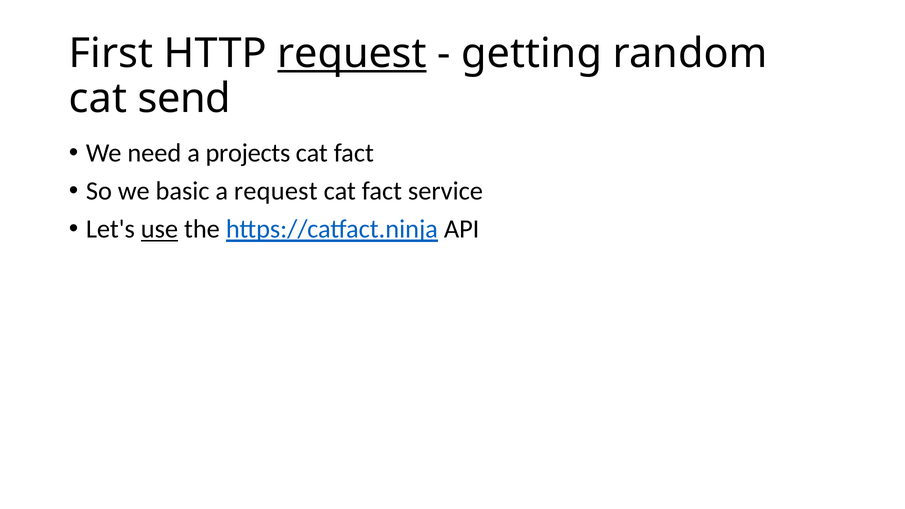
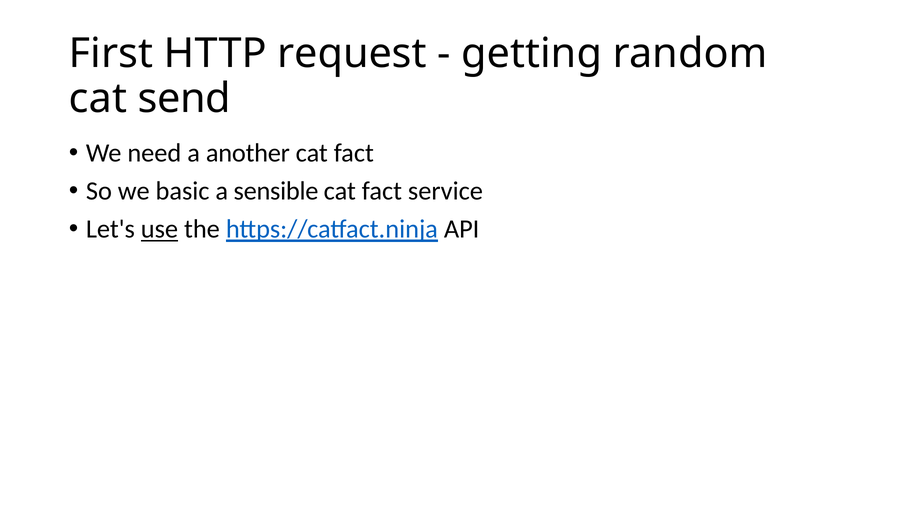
request at (352, 54) underline: present -> none
projects: projects -> another
a request: request -> sensible
